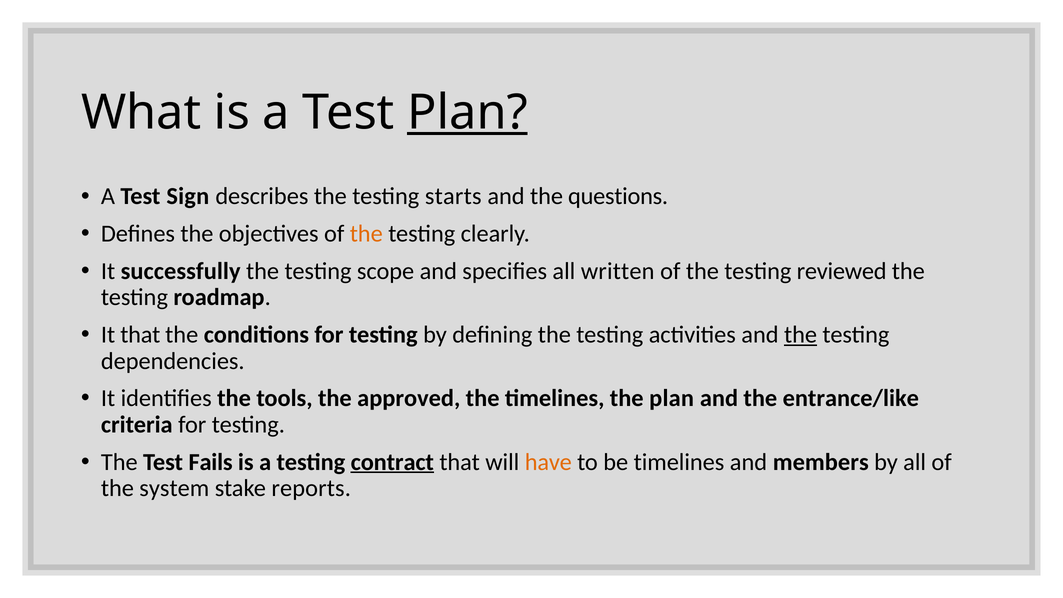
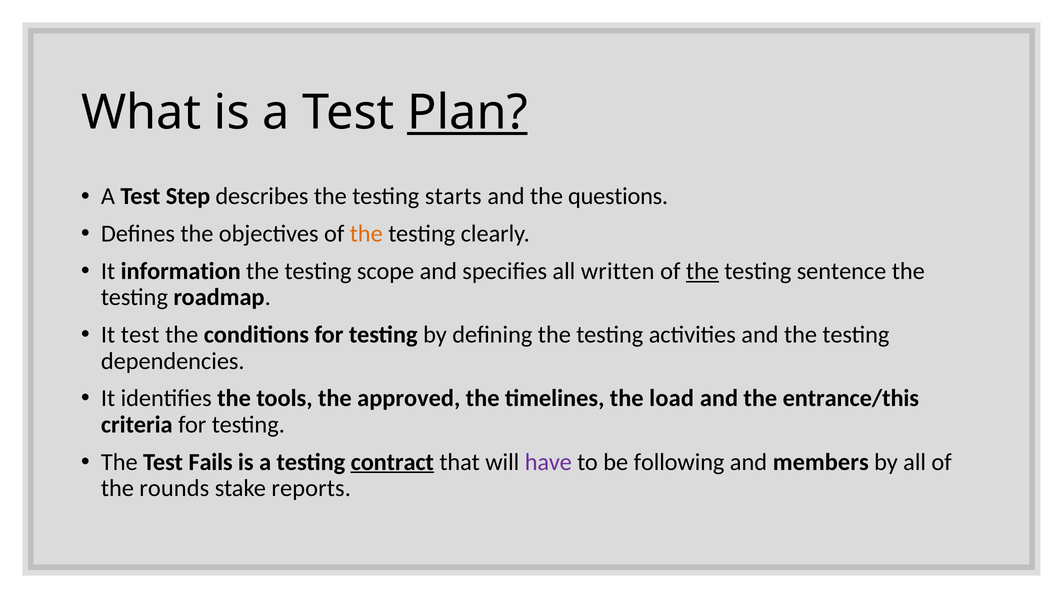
Sign: Sign -> Step
successfully: successfully -> information
the at (702, 271) underline: none -> present
reviewed: reviewed -> sentence
It that: that -> test
the at (801, 335) underline: present -> none
the plan: plan -> load
entrance/like: entrance/like -> entrance/this
have colour: orange -> purple
be timelines: timelines -> following
system: system -> rounds
